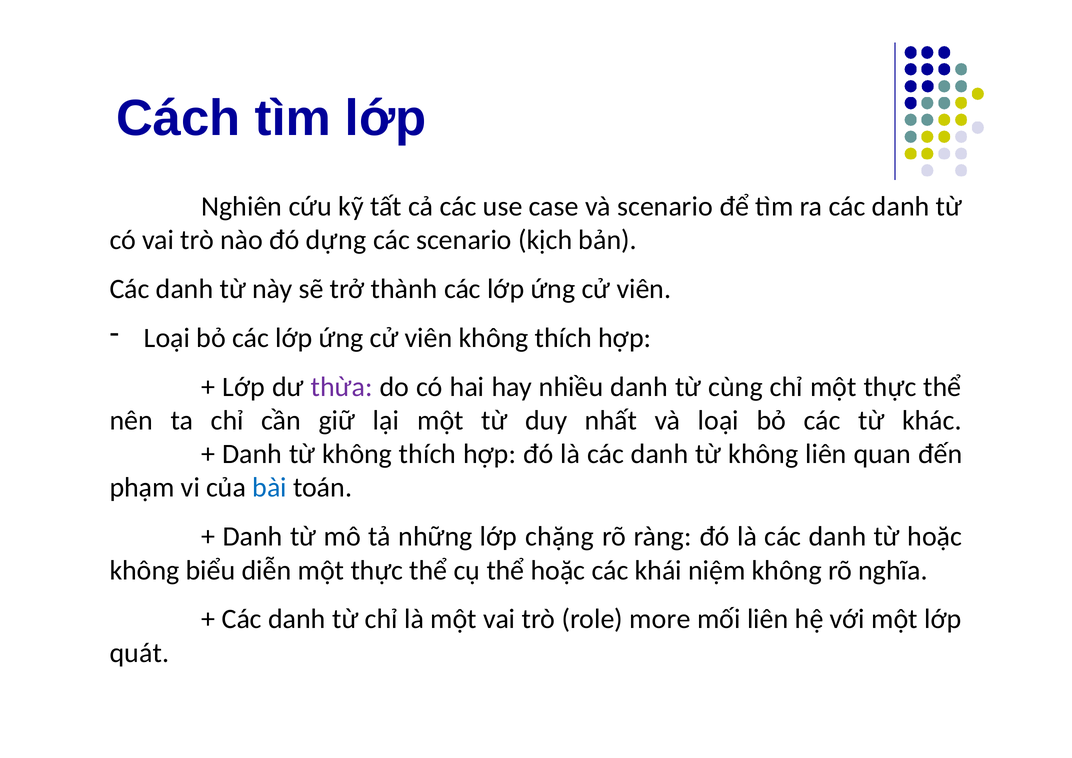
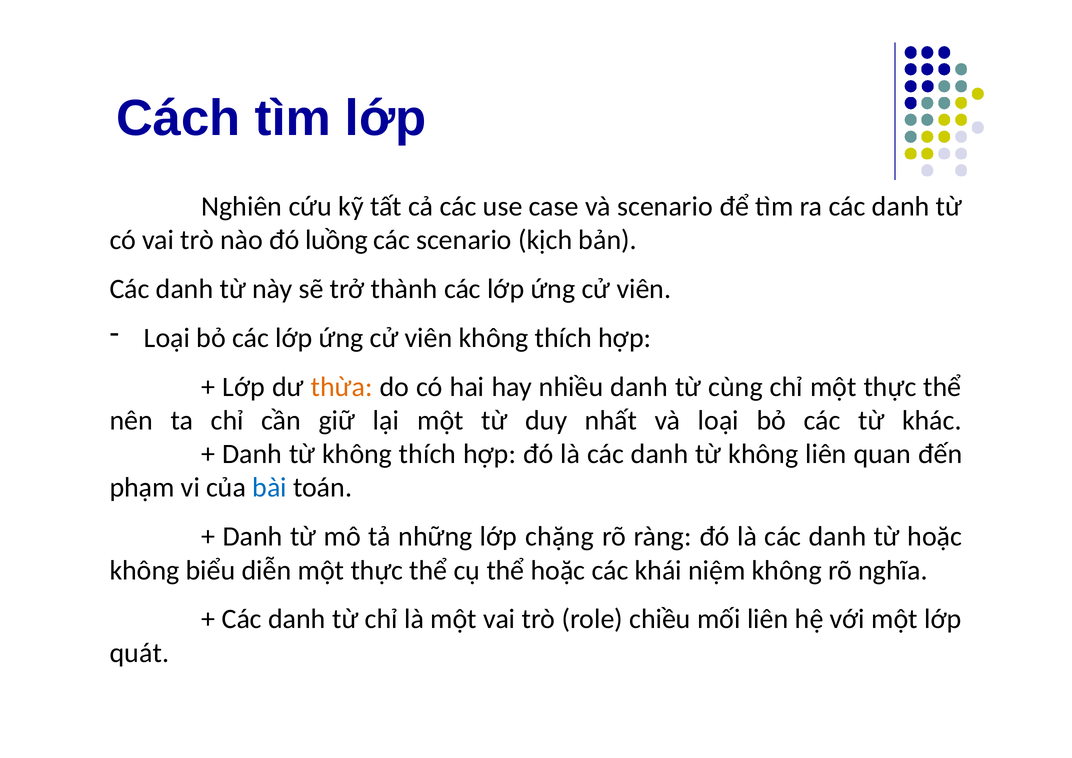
dựng: dựng -> luồng
thừa colour: purple -> orange
more: more -> chiều
